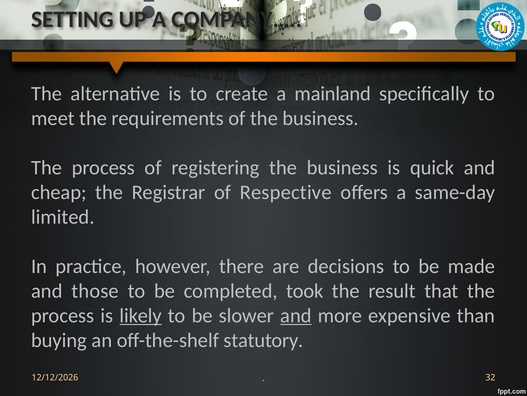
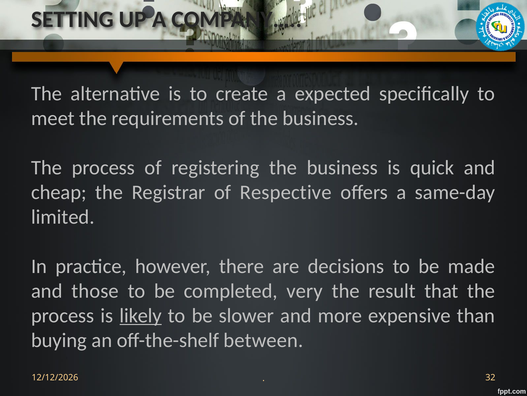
mainland: mainland -> expected
took: took -> very
and at (296, 315) underline: present -> none
statutory: statutory -> between
